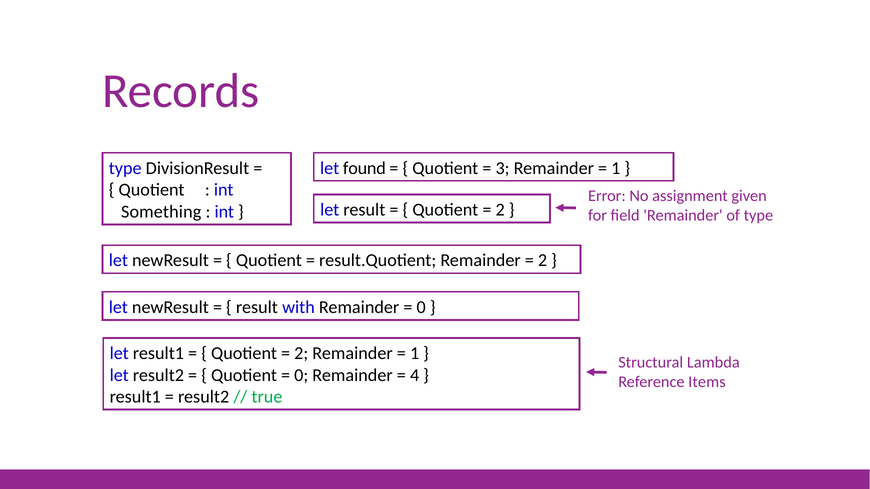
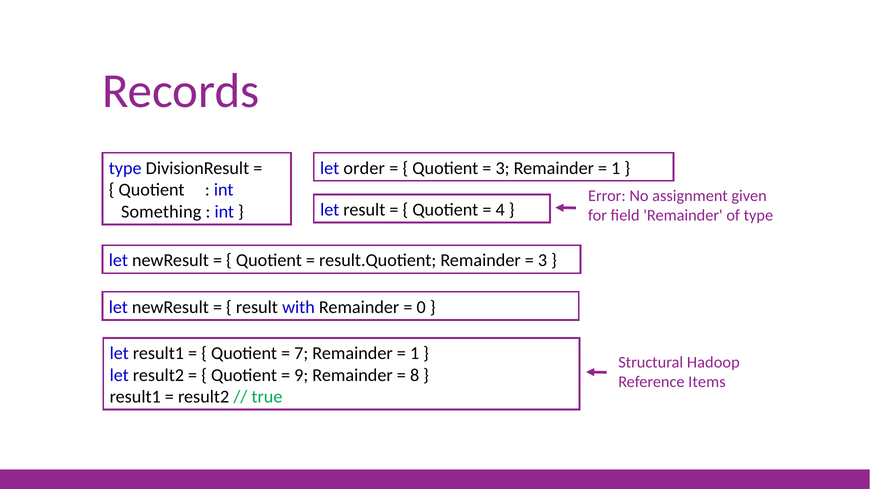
found: found -> order
2 at (500, 210): 2 -> 4
2 at (543, 261): 2 -> 3
2 at (301, 354): 2 -> 7
Lambda: Lambda -> Hadoop
0 at (301, 375): 0 -> 9
4: 4 -> 8
